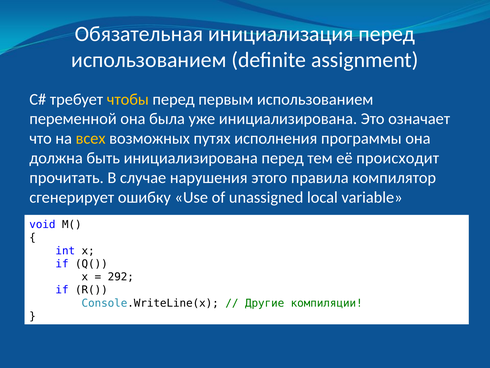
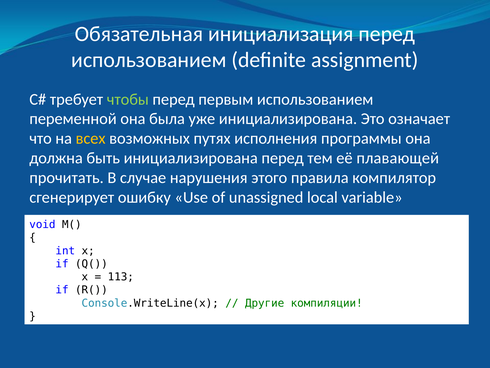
чтобы colour: yellow -> light green
происходит: происходит -> плавающей
292: 292 -> 113
